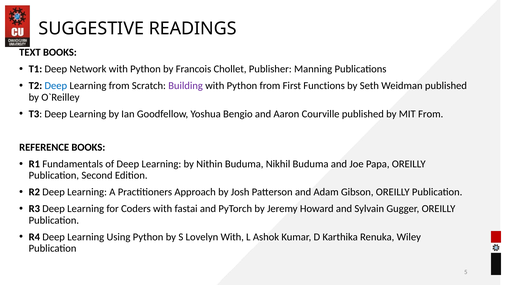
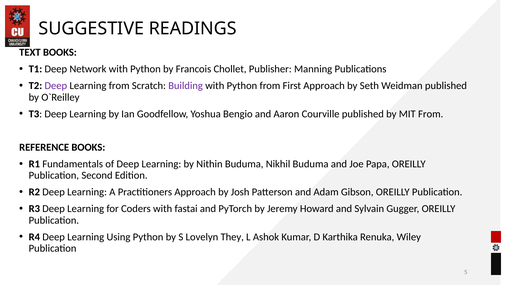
Deep at (56, 86) colour: blue -> purple
First Functions: Functions -> Approach
Lovelyn With: With -> They
